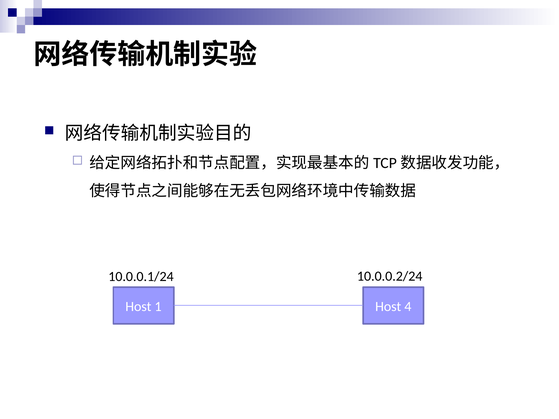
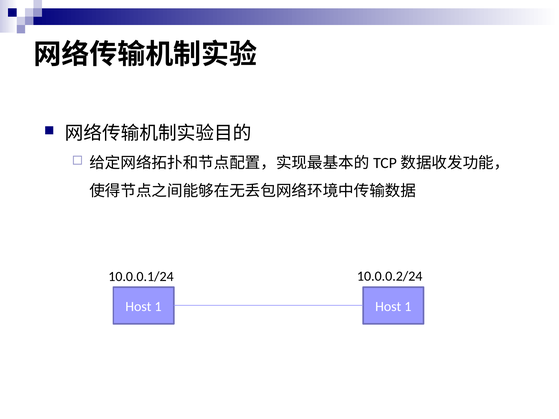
1 Host 4: 4 -> 1
